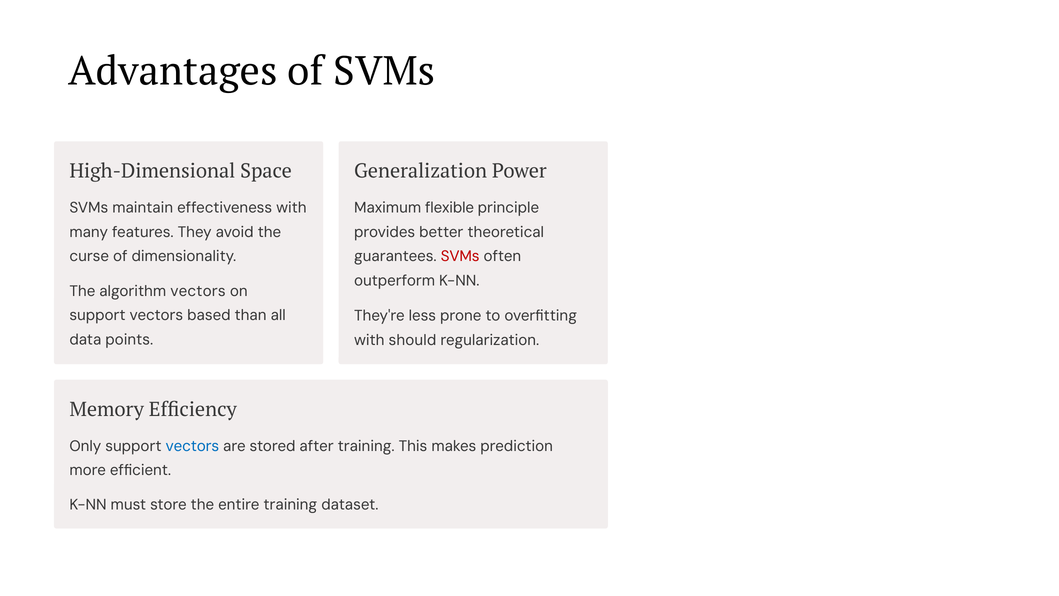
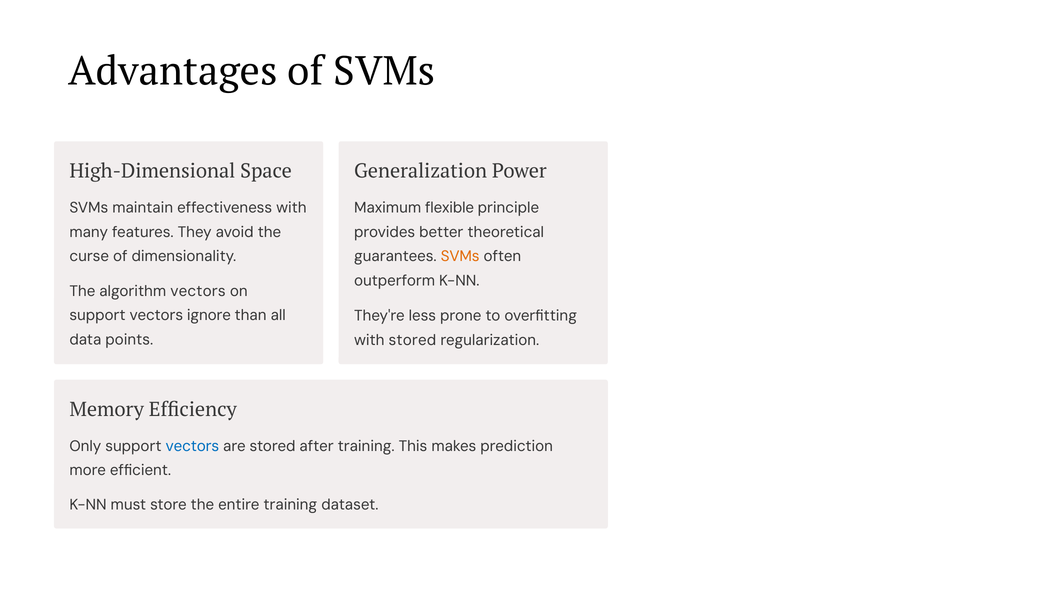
SVMs at (460, 256) colour: red -> orange
based: based -> ignore
with should: should -> stored
